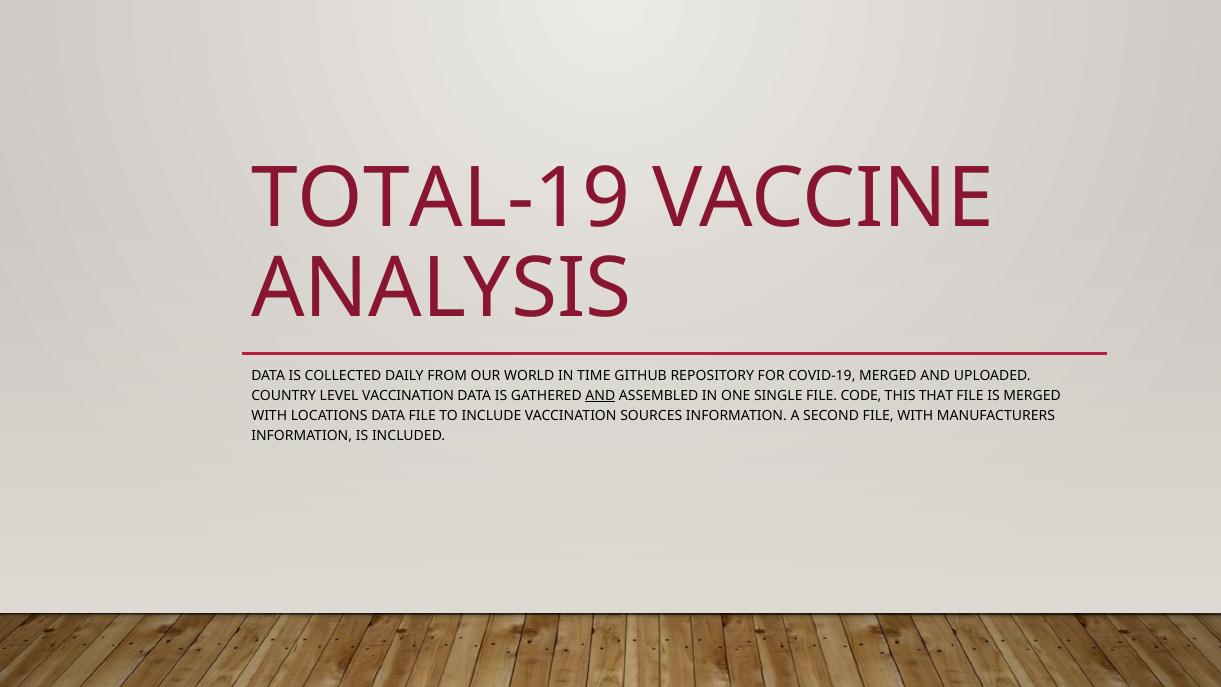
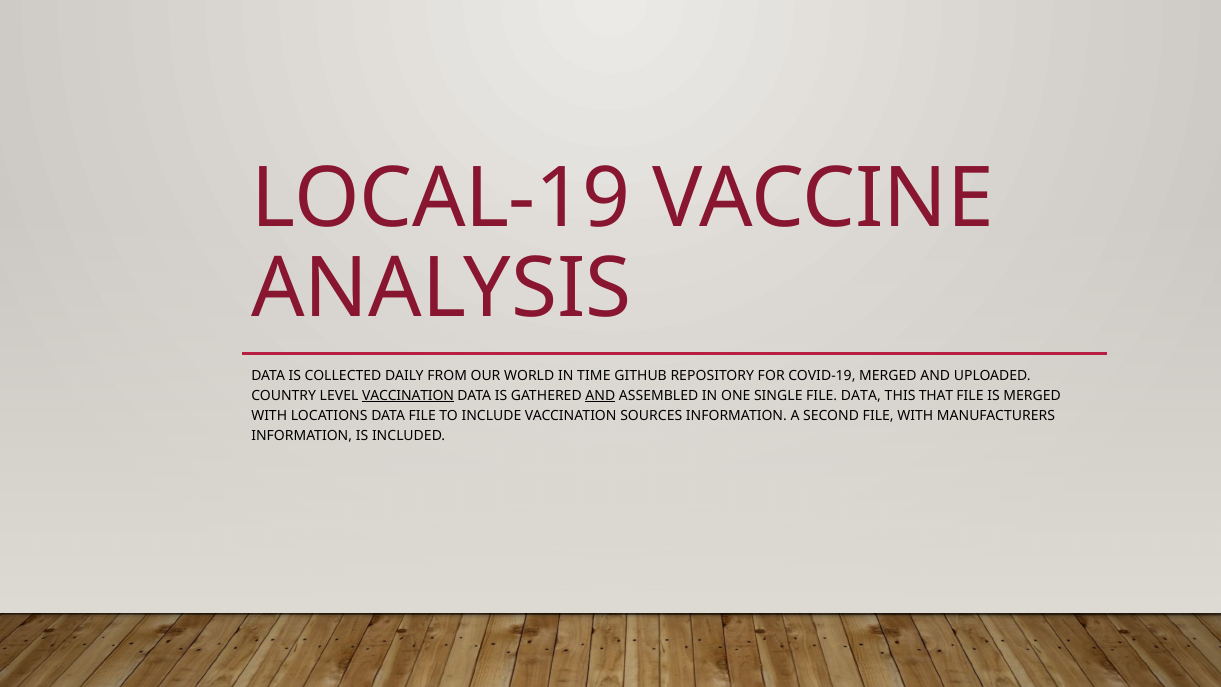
TOTAL-19: TOTAL-19 -> LOCAL-19
VACCINATION at (408, 396) underline: none -> present
FILE CODE: CODE -> DATA
